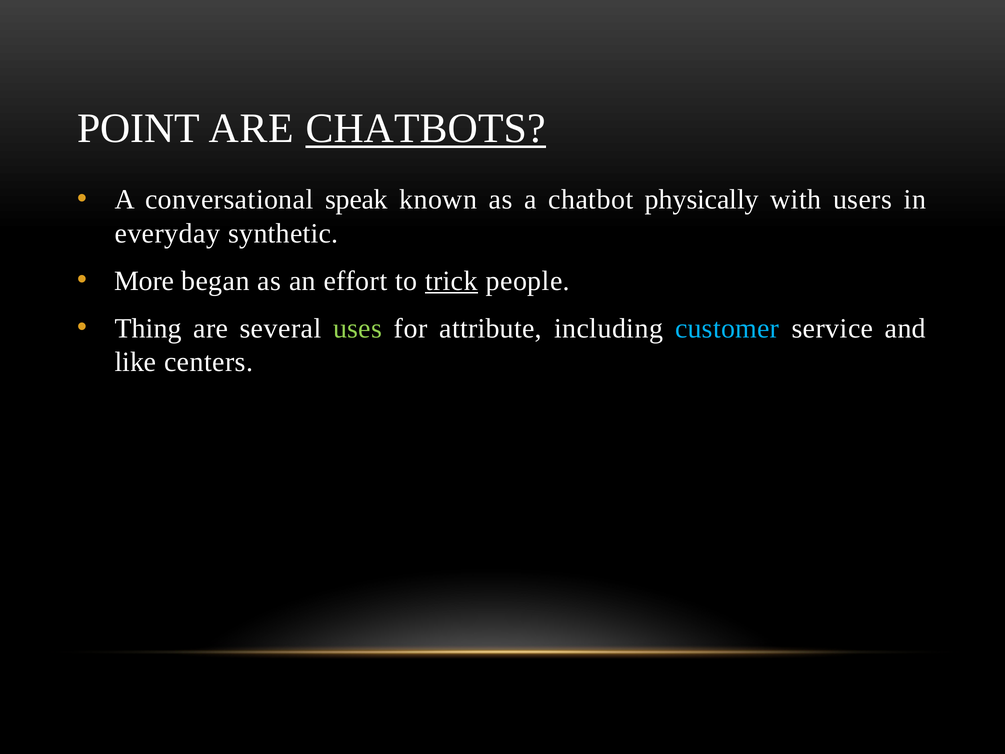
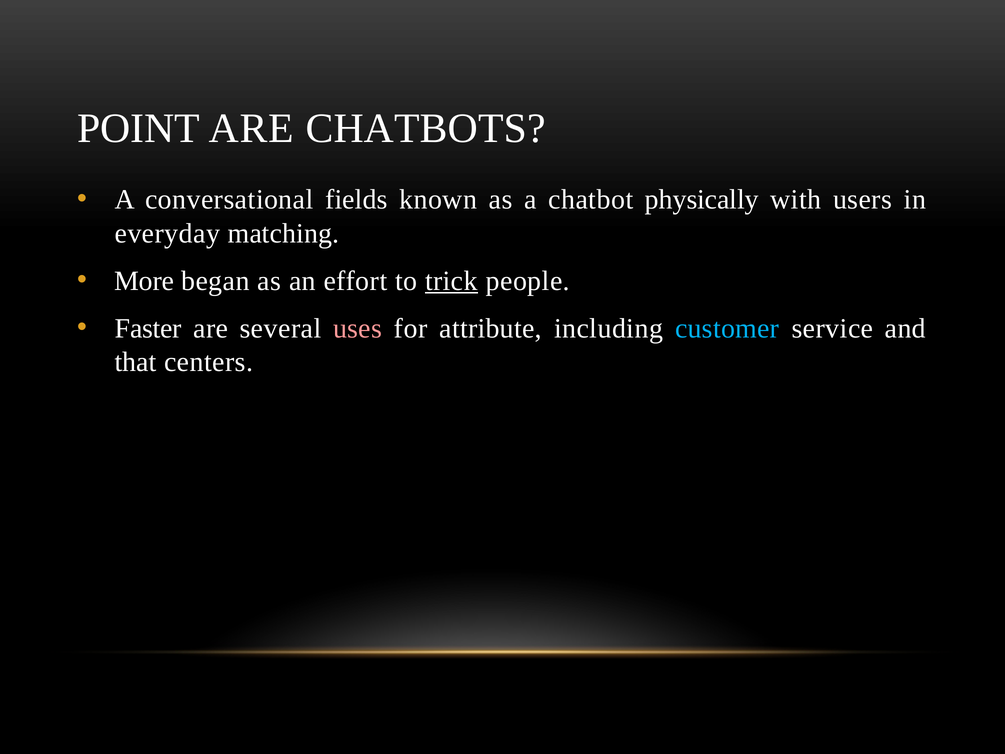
CHATBOTS underline: present -> none
speak: speak -> fields
synthetic: synthetic -> matching
Thing: Thing -> Faster
uses colour: light green -> pink
like: like -> that
